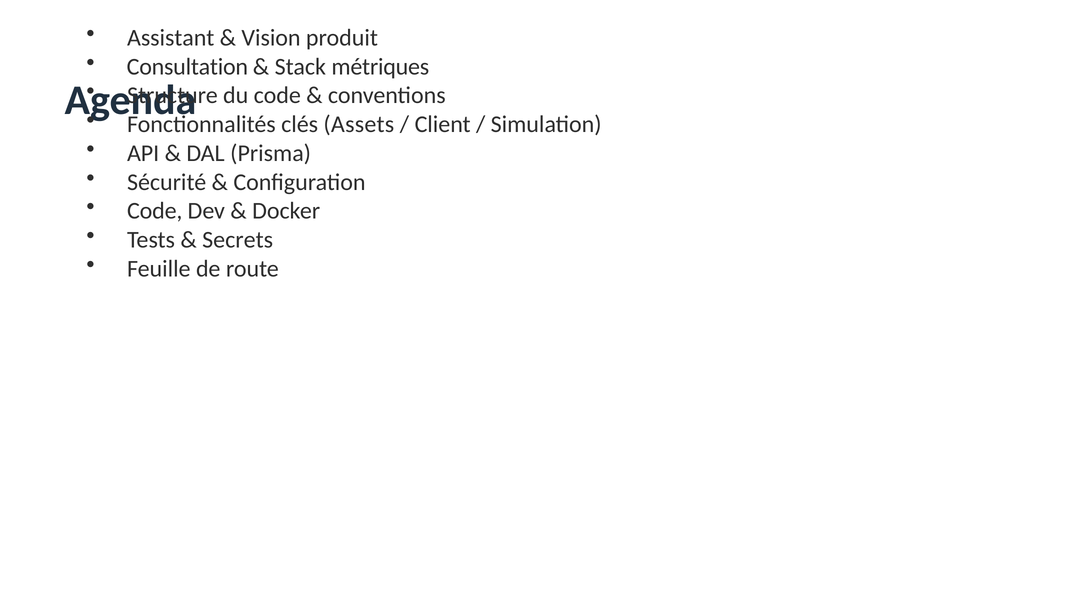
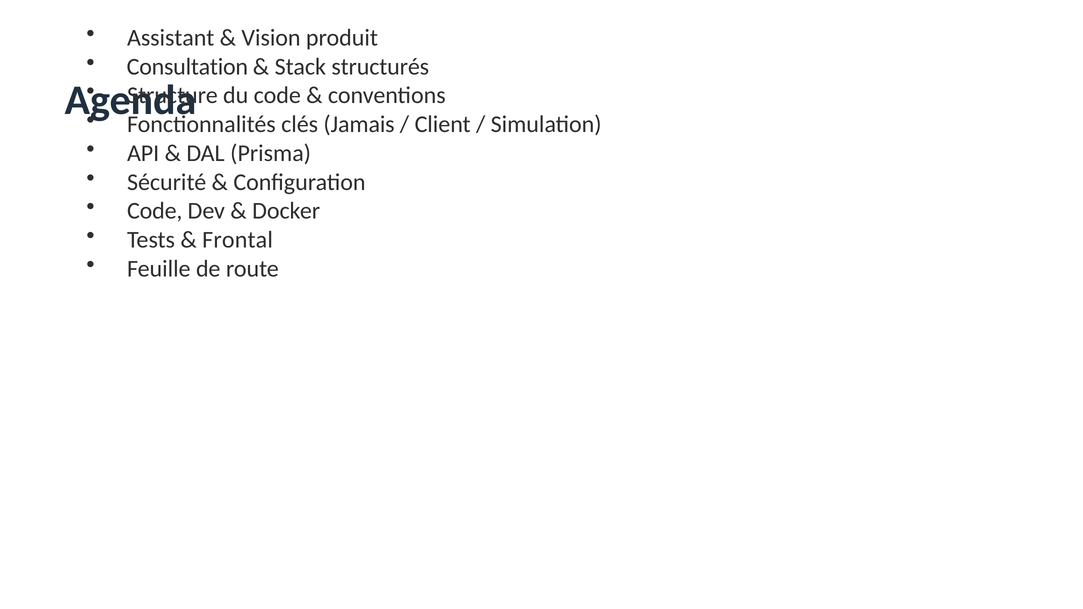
métriques: métriques -> structurés
Assets: Assets -> Jamais
Secrets: Secrets -> Frontal
